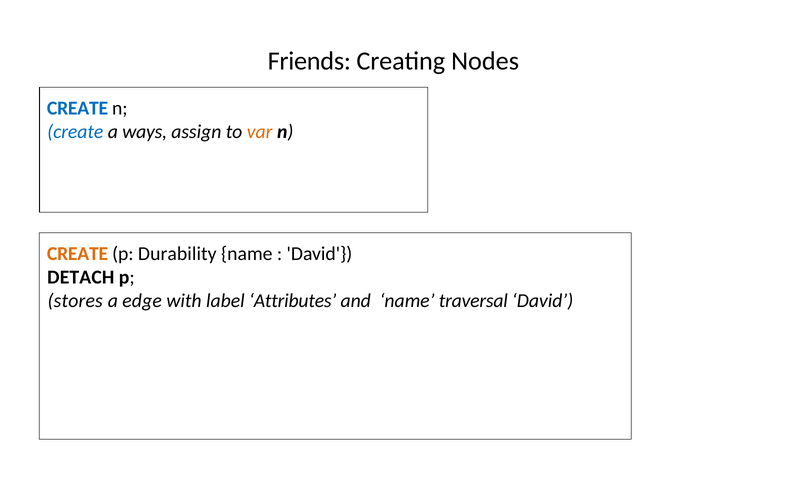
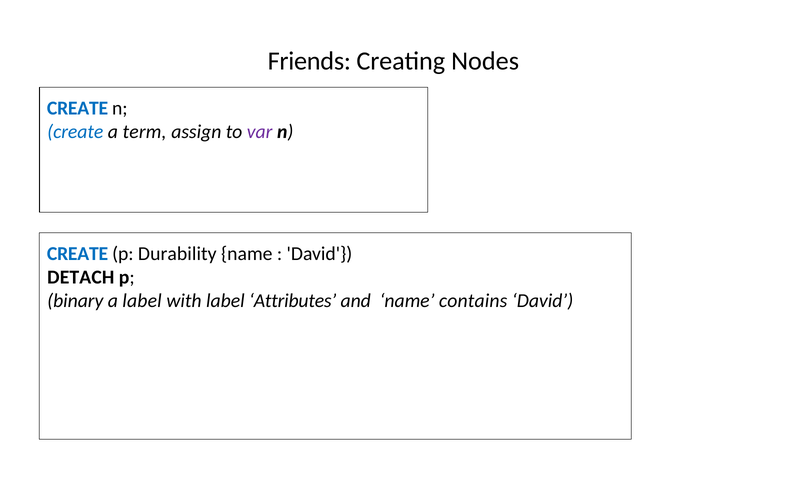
ways: ways -> term
var colour: orange -> purple
CREATE at (78, 254) colour: orange -> blue
stores: stores -> binary
a edge: edge -> label
traversal: traversal -> contains
